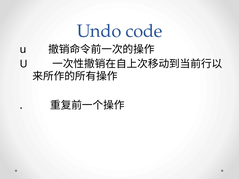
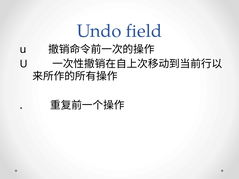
code: code -> field
